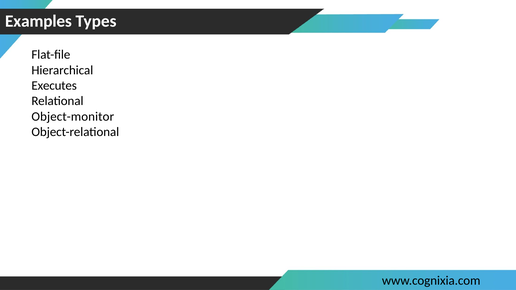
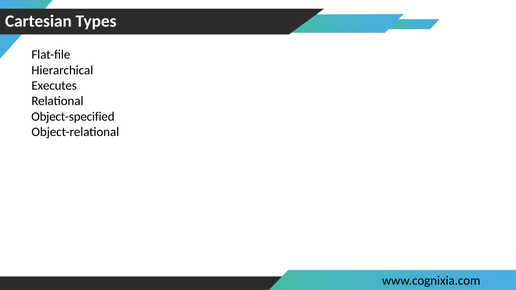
Examples: Examples -> Cartesian
Object-monitor: Object-monitor -> Object-specified
